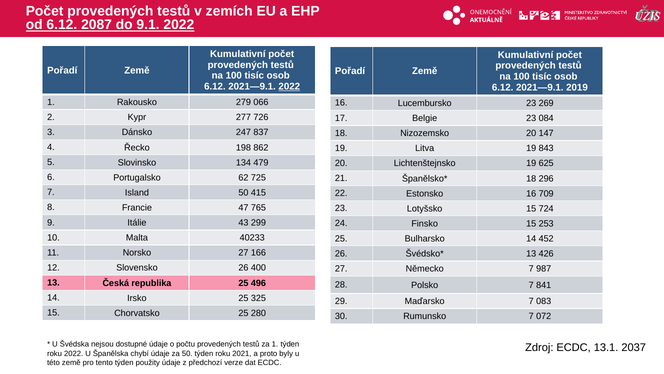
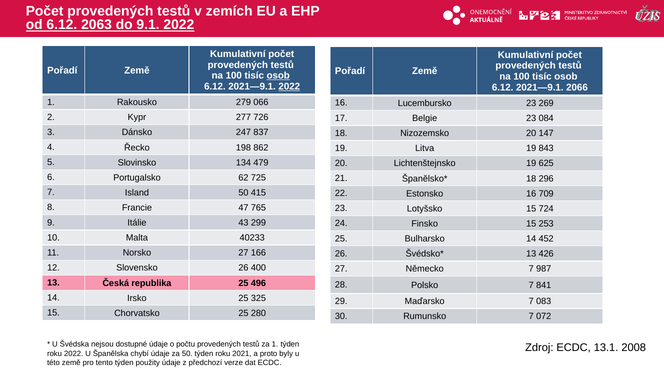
2087: 2087 -> 2063
osob at (278, 76) underline: none -> present
2019: 2019 -> 2066
2037: 2037 -> 2008
